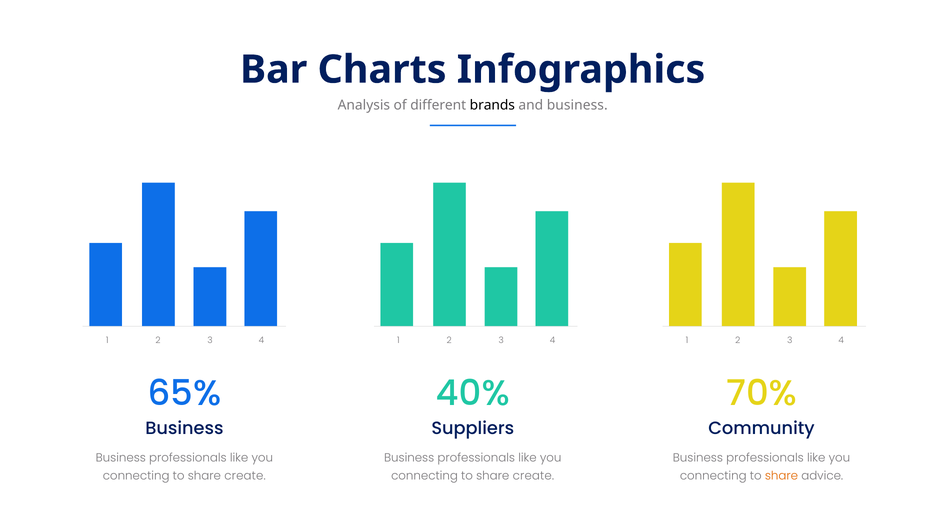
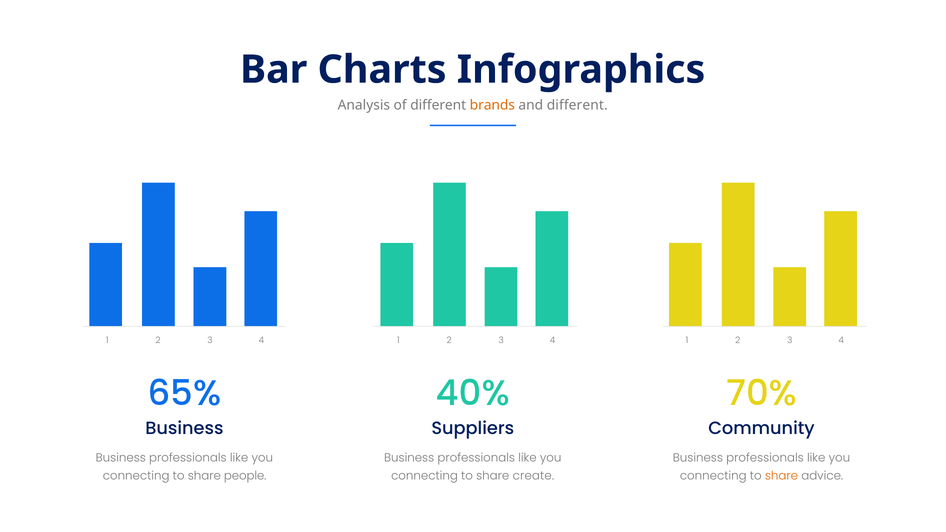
brands colour: black -> orange
and business: business -> different
create at (245, 476): create -> people
